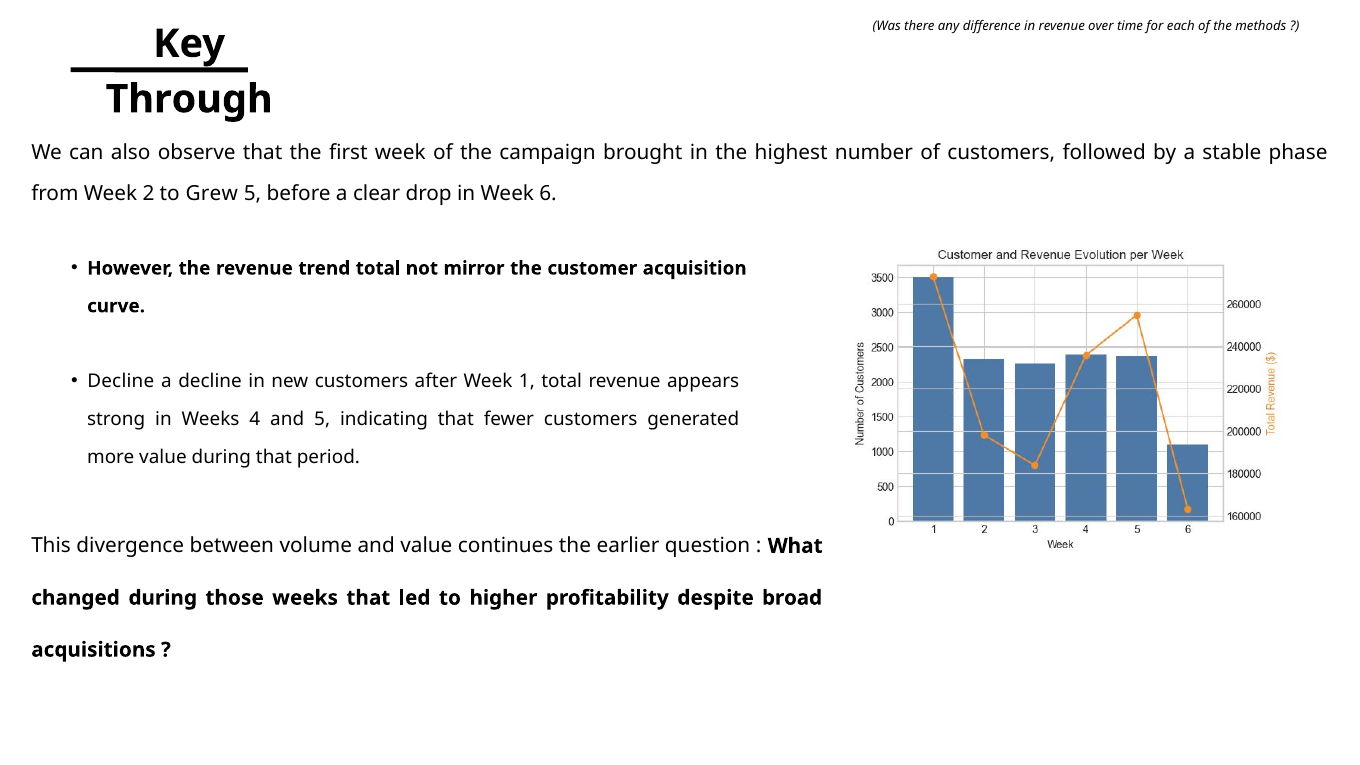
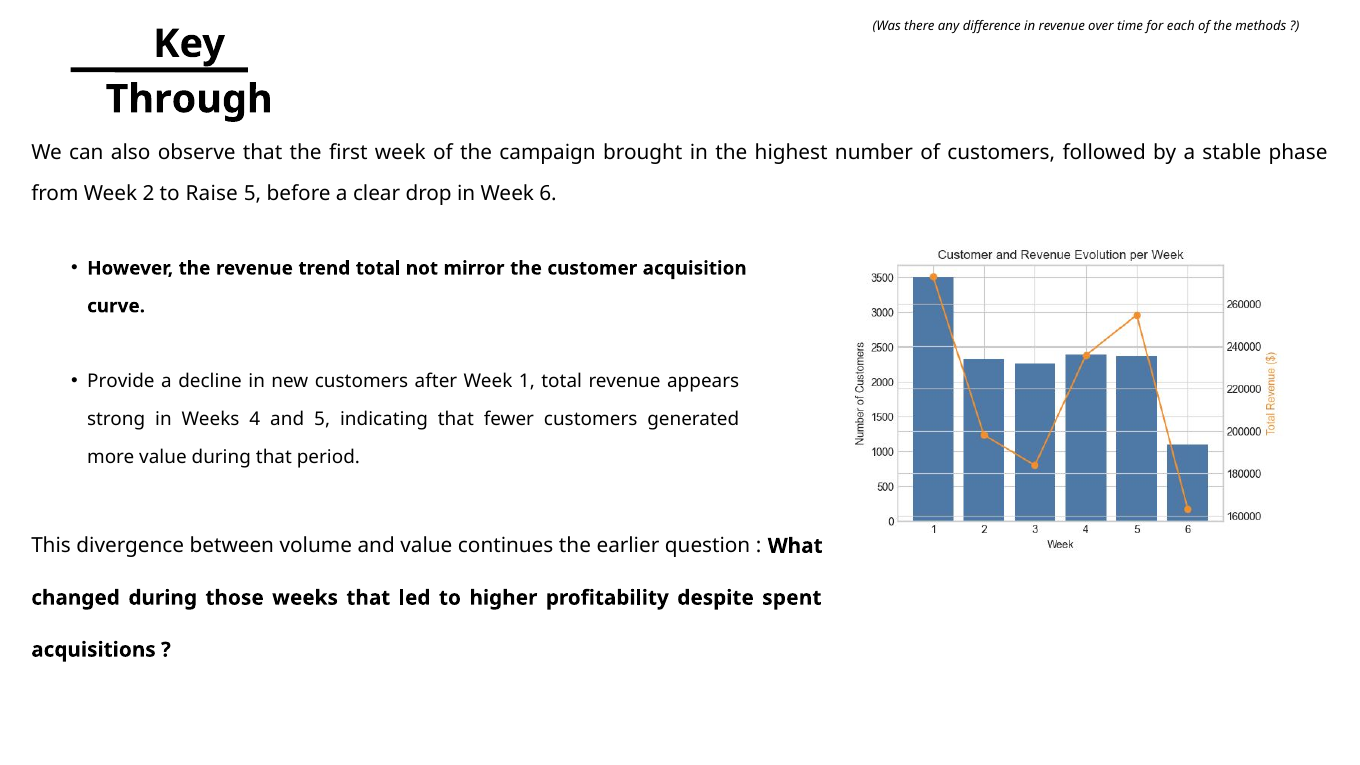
Grew: Grew -> Raise
Decline at (121, 381): Decline -> Provide
broad: broad -> spent
